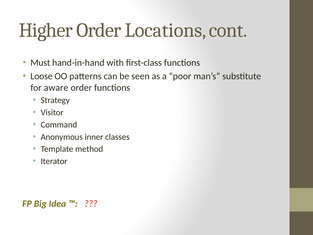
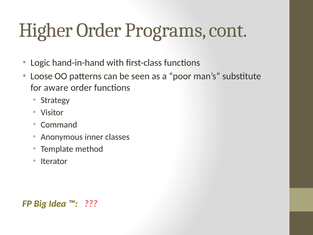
Locations: Locations -> Programs
Must: Must -> Logic
